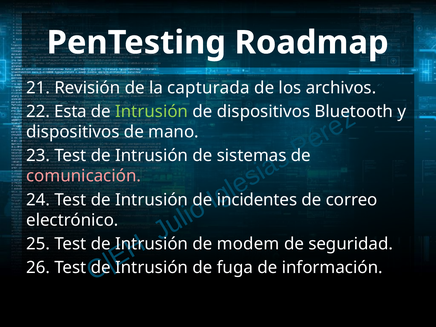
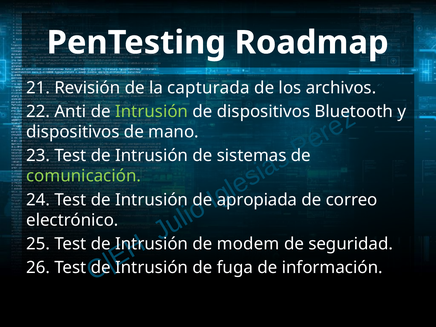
Esta: Esta -> Anti
comunicación colour: pink -> light green
incidentes: incidentes -> apropiada
